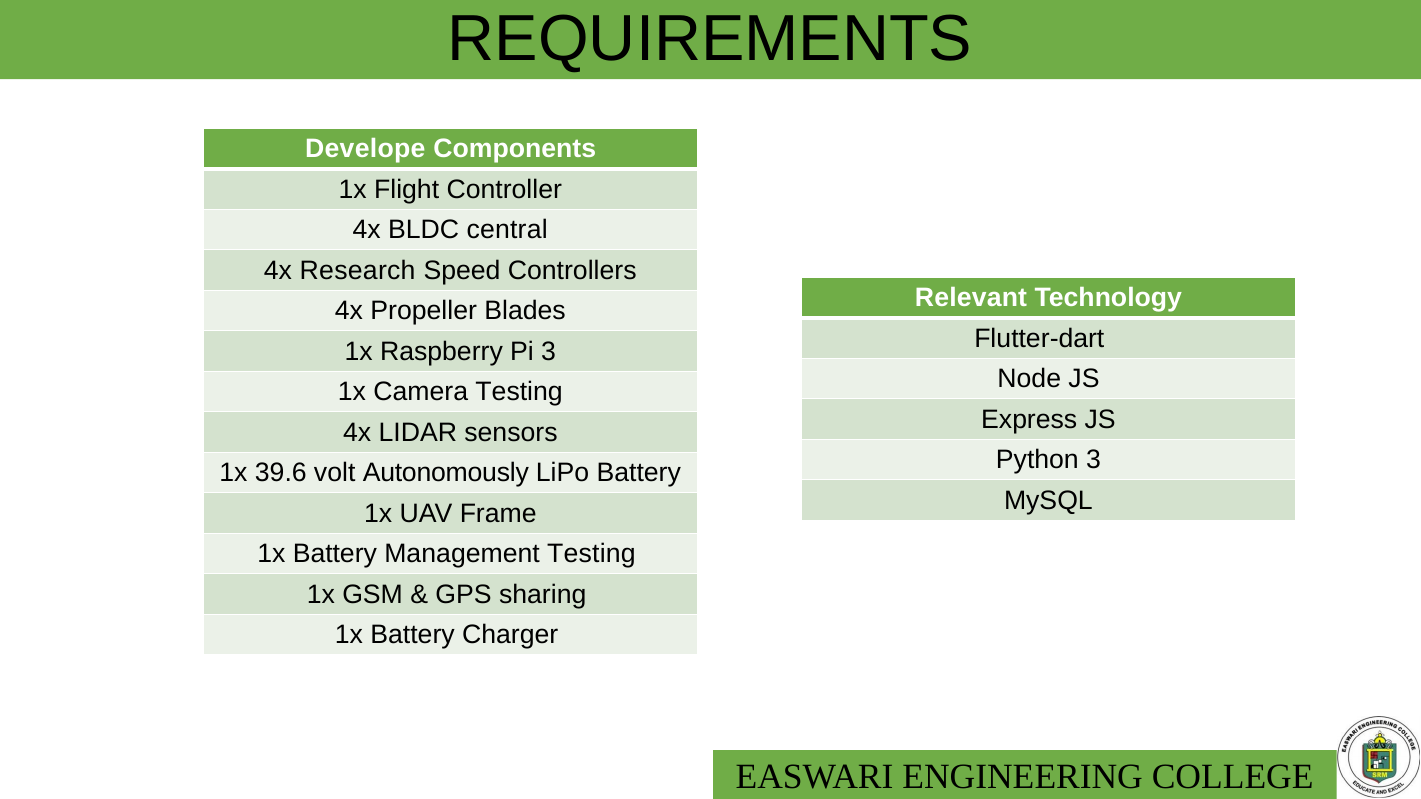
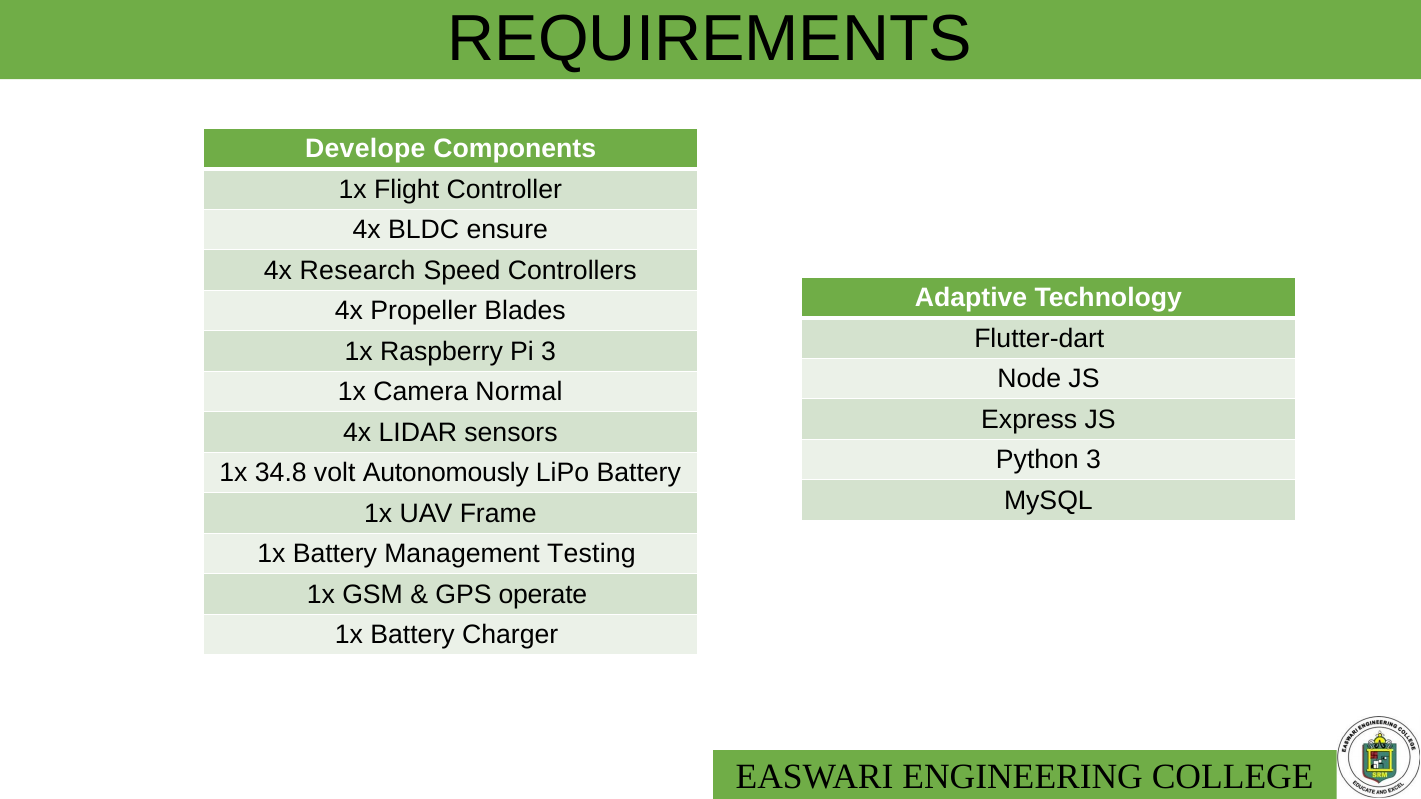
central: central -> ensure
Relevant: Relevant -> Adaptive
Camera Testing: Testing -> Normal
39.6: 39.6 -> 34.8
sharing: sharing -> operate
